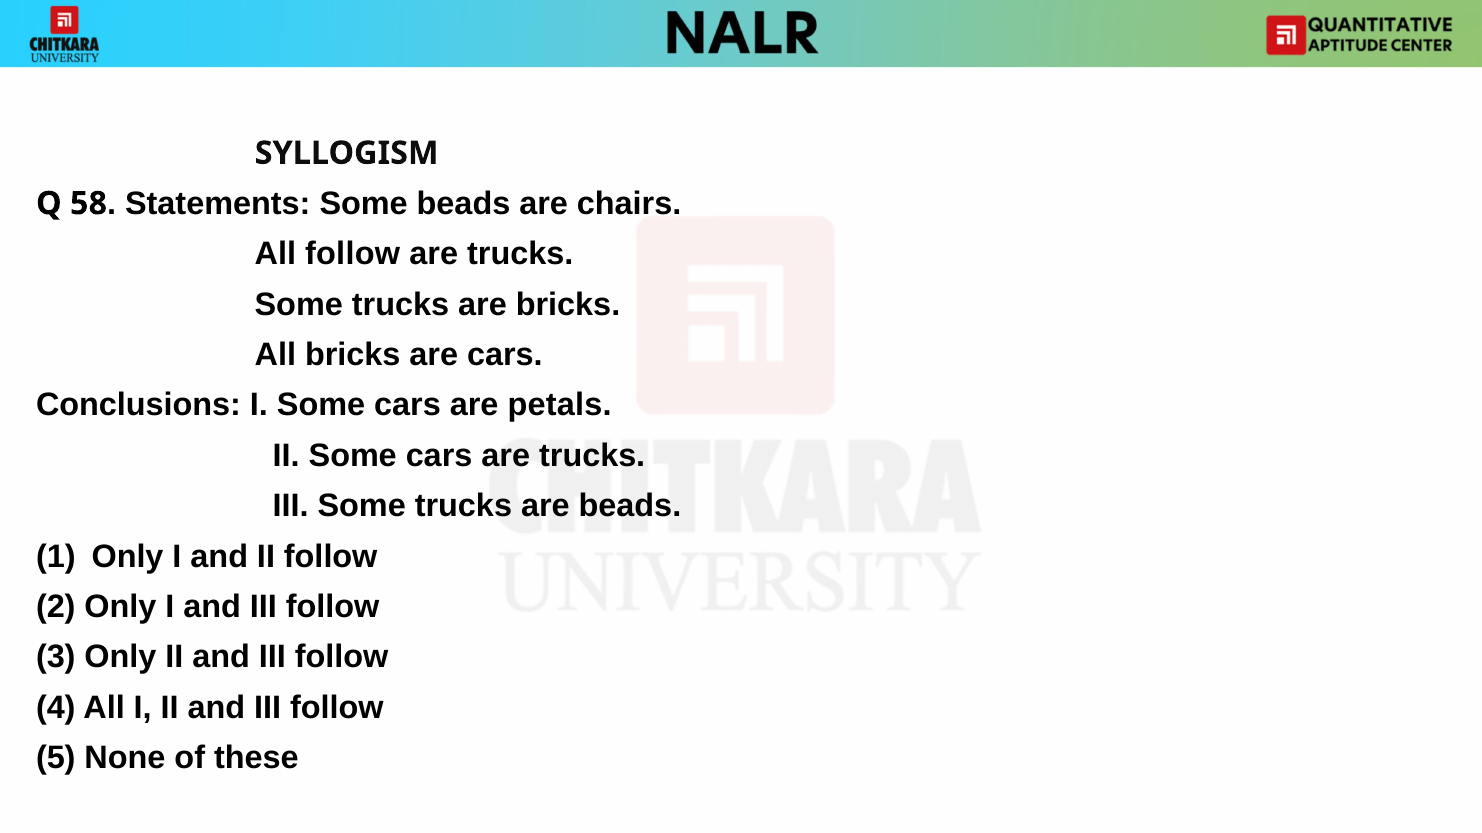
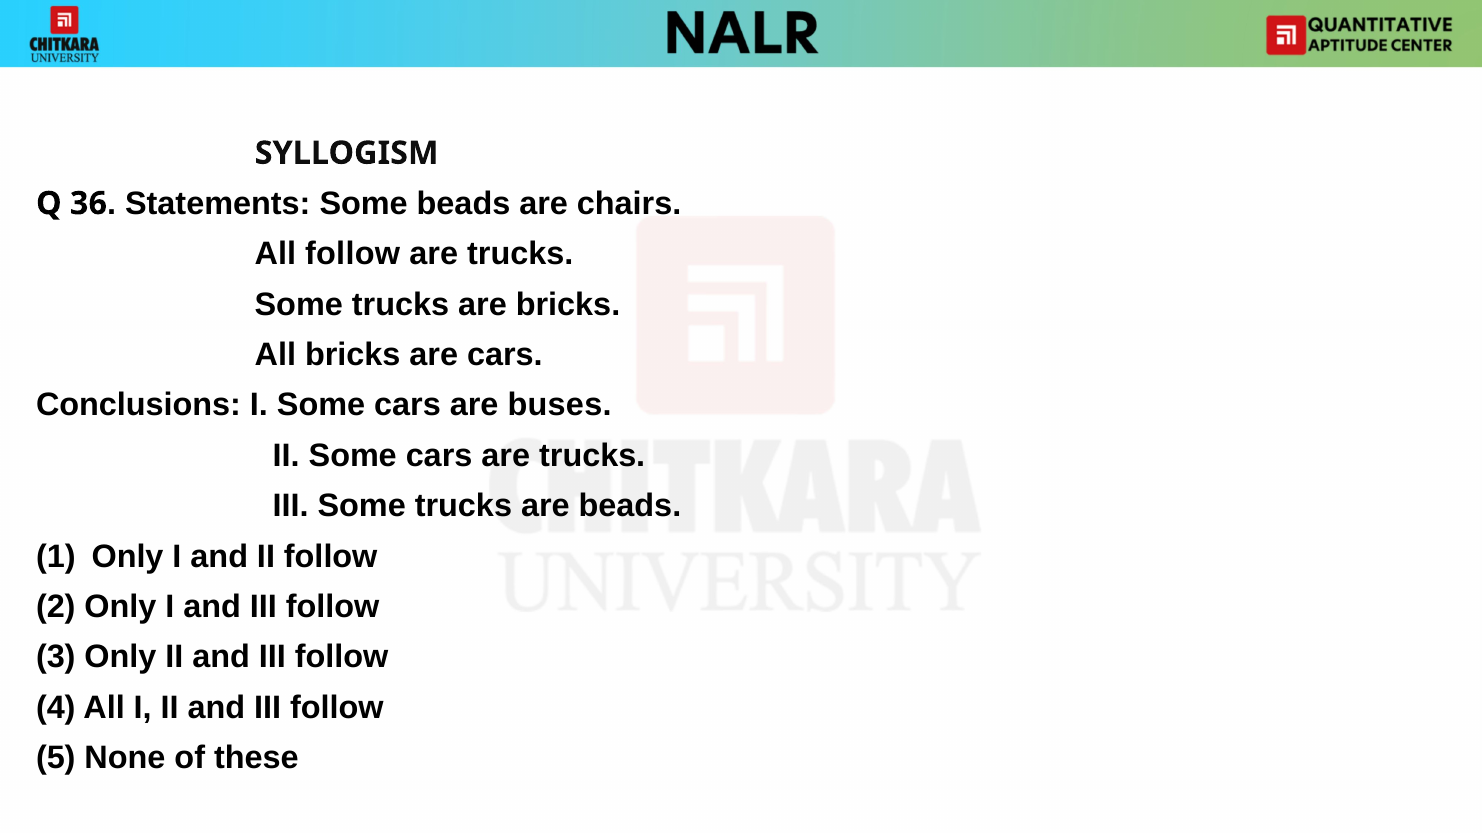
58: 58 -> 36
petals: petals -> buses
